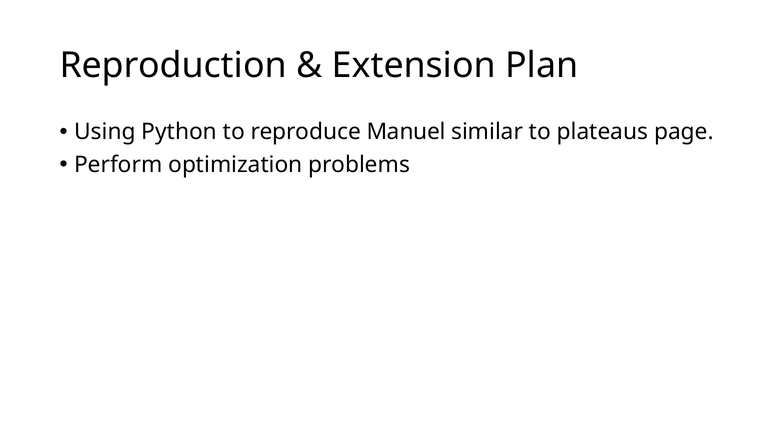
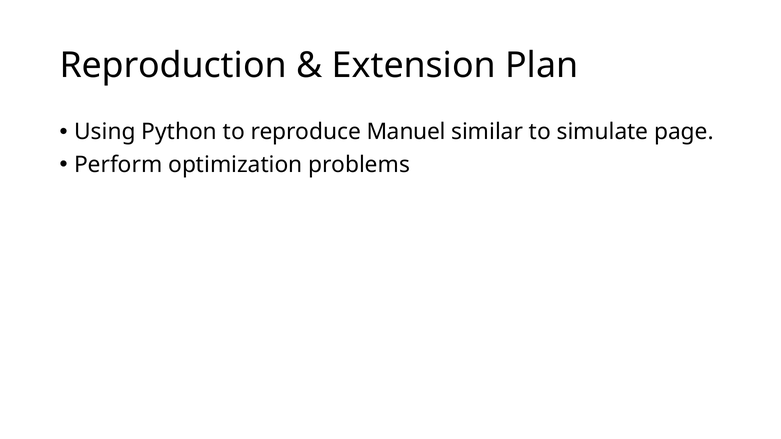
plateaus: plateaus -> simulate
